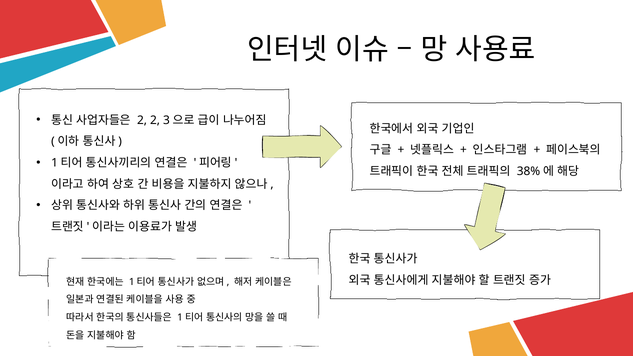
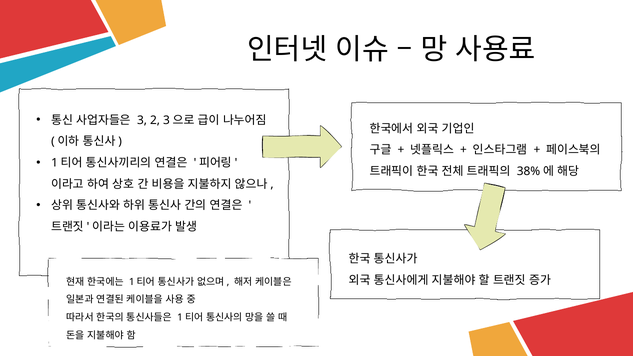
2 at (142, 120): 2 -> 3
